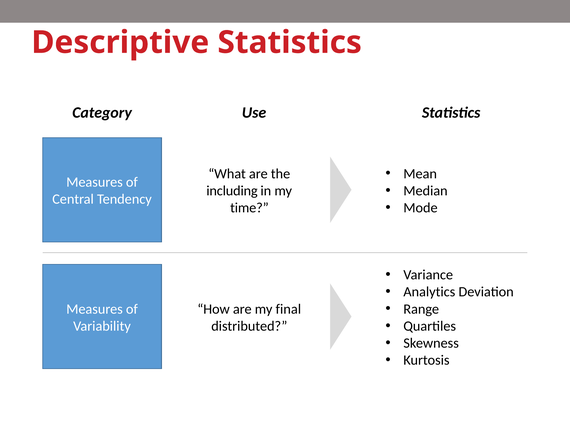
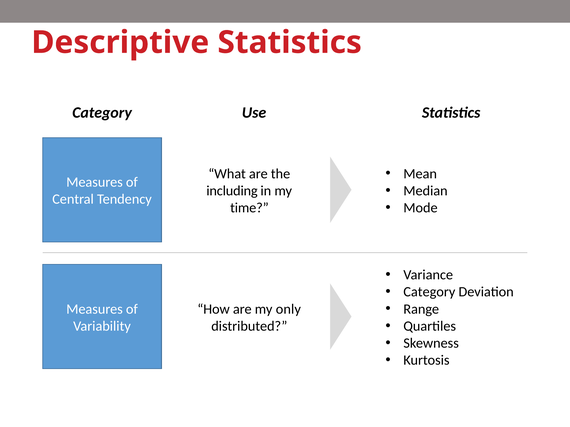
Analytics at (429, 292): Analytics -> Category
final: final -> only
